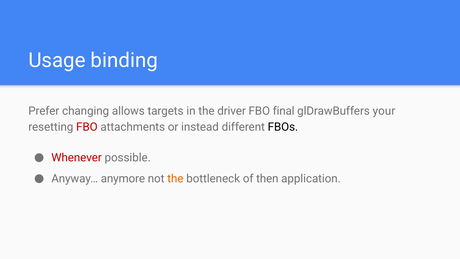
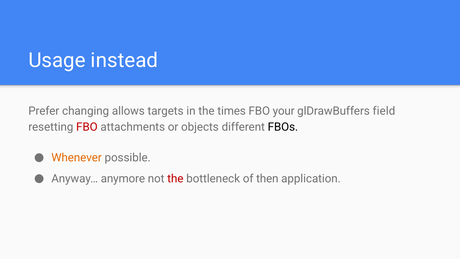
binding: binding -> instead
driver: driver -> times
final: final -> your
your: your -> field
instead: instead -> objects
Whenever colour: red -> orange
the at (175, 178) colour: orange -> red
